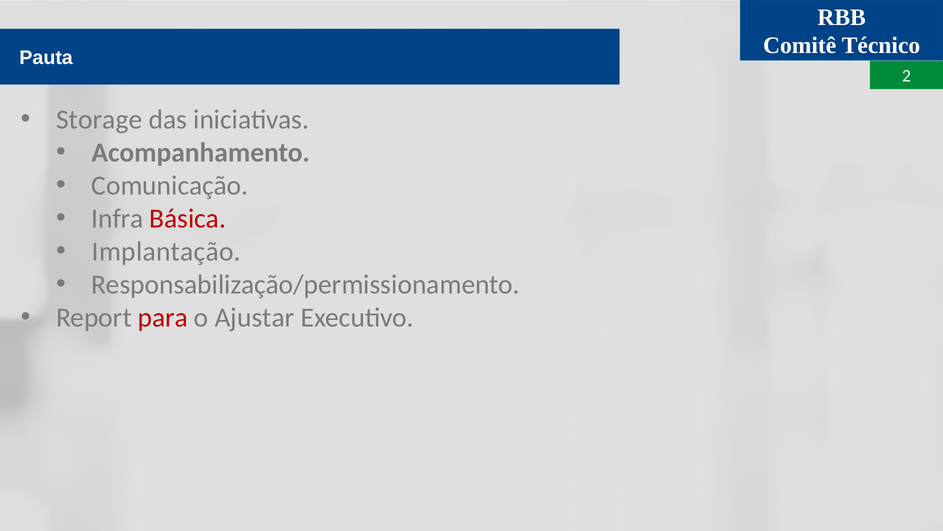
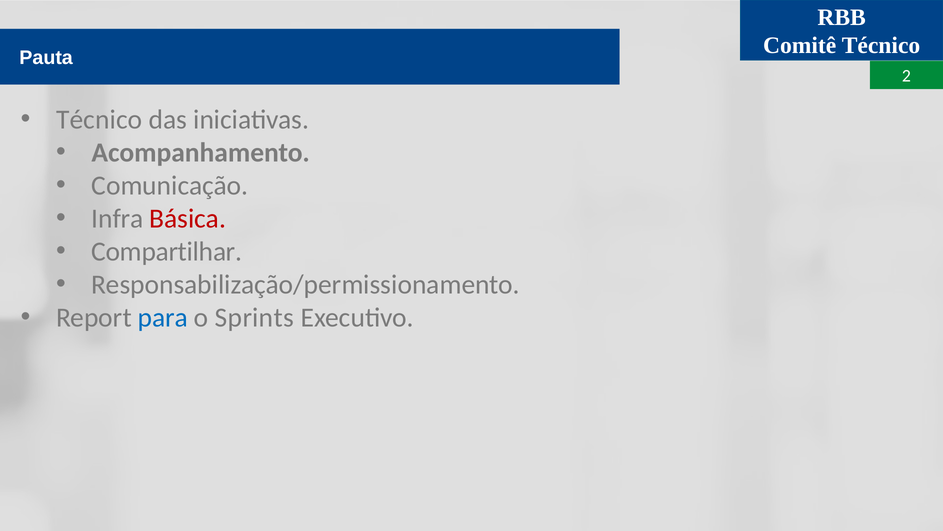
Storage at (99, 120): Storage -> Técnico
Implantação: Implantação -> Compartilhar
para colour: red -> blue
Ajustar: Ajustar -> Sprints
